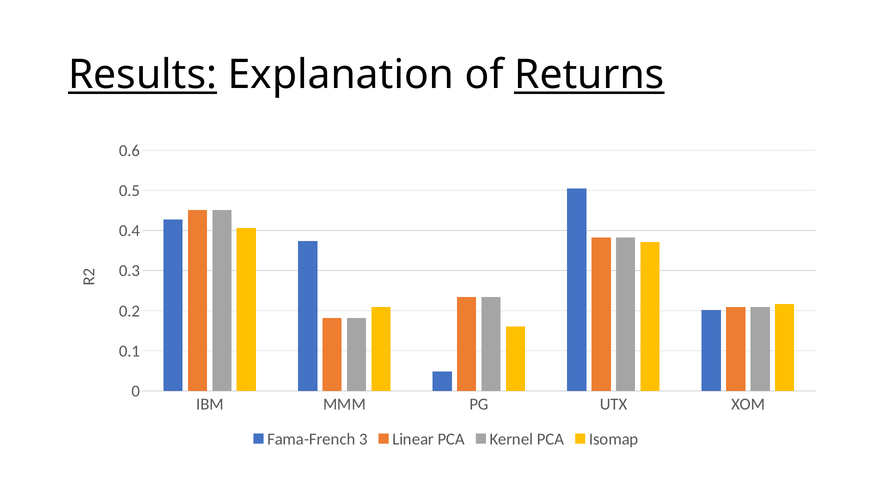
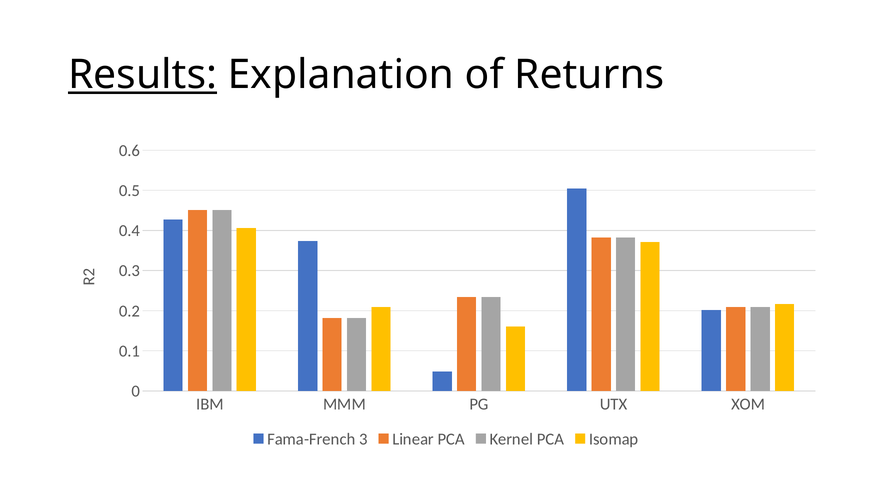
Returns underline: present -> none
